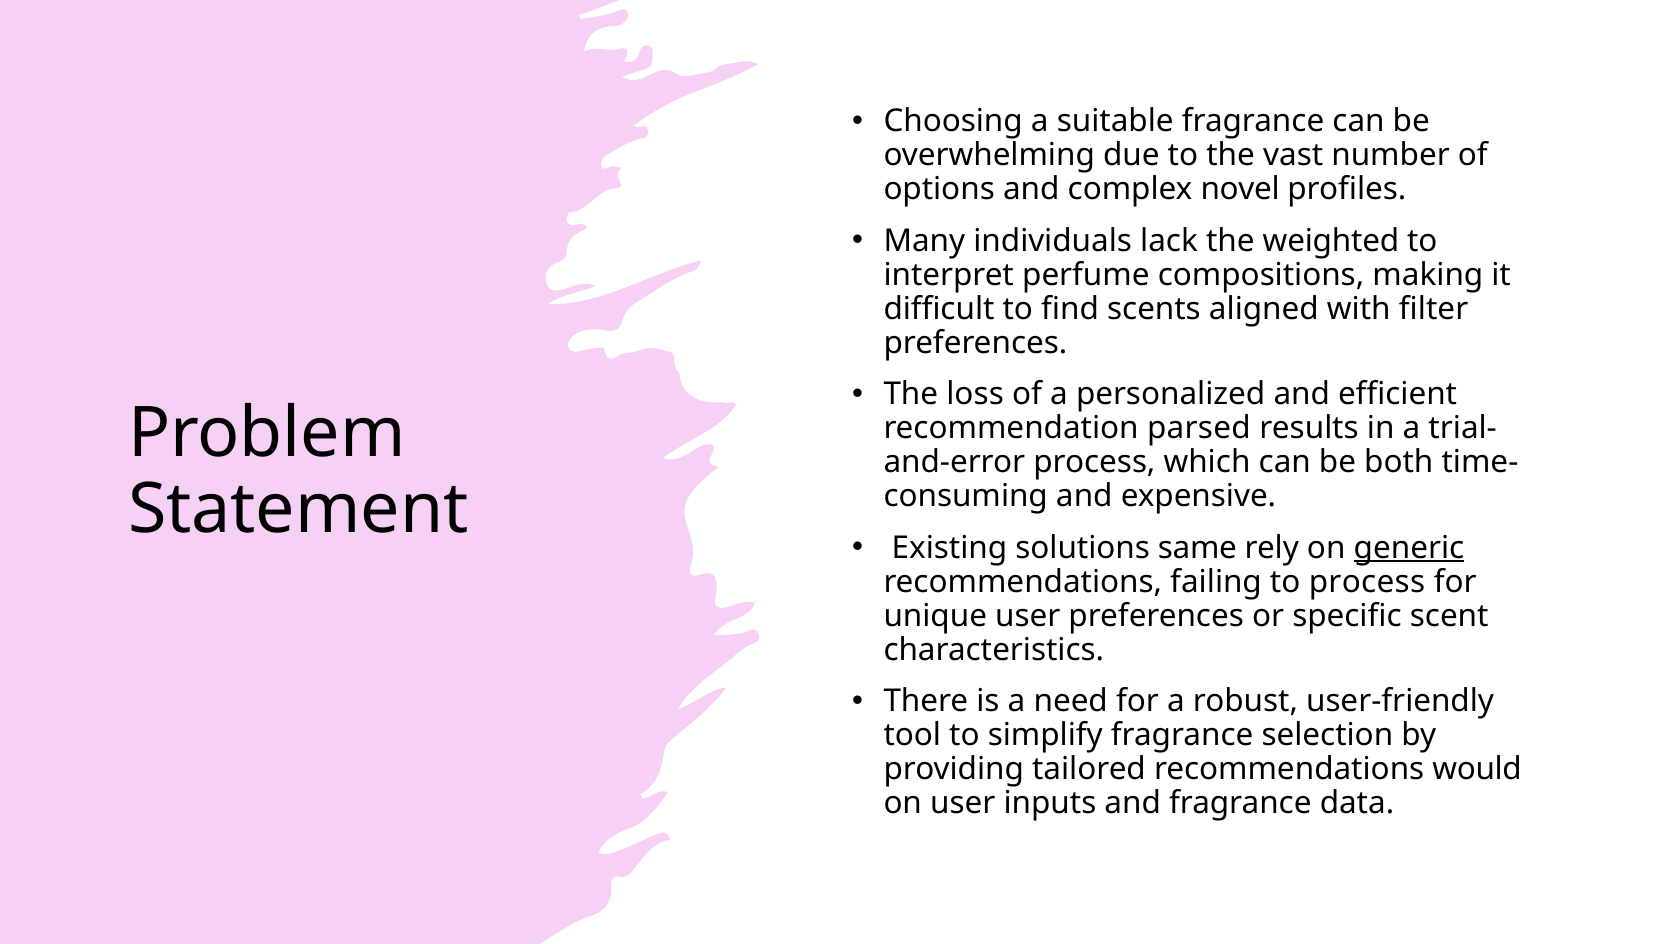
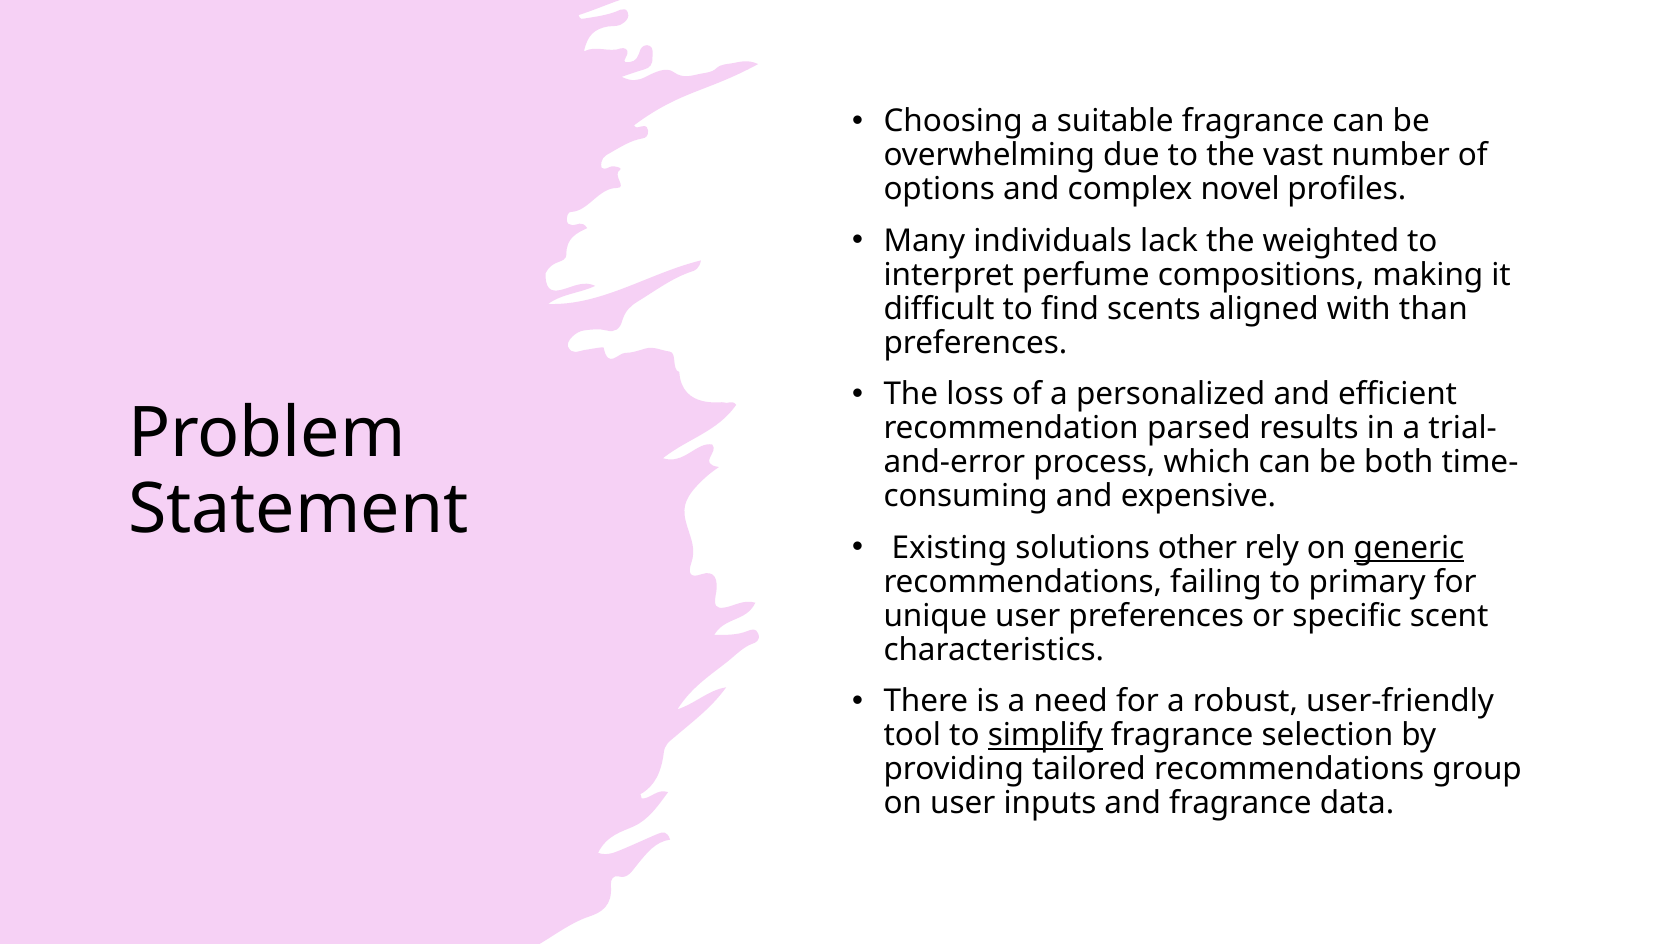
filter: filter -> than
same: same -> other
to process: process -> primary
simplify underline: none -> present
would: would -> group
